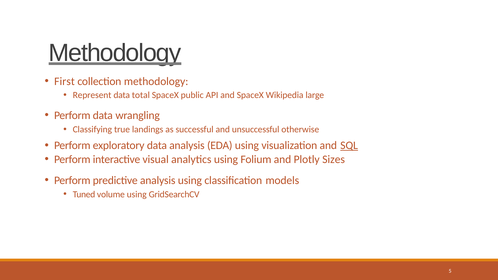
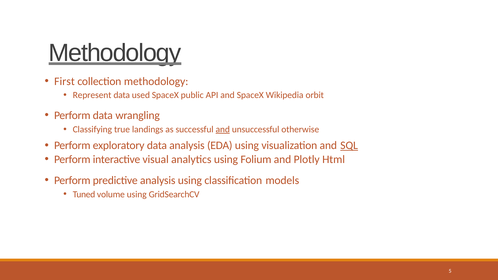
total: total -> used
large: large -> orbit
and at (223, 129) underline: none -> present
Sizes: Sizes -> Html
